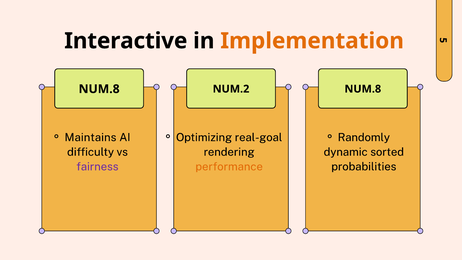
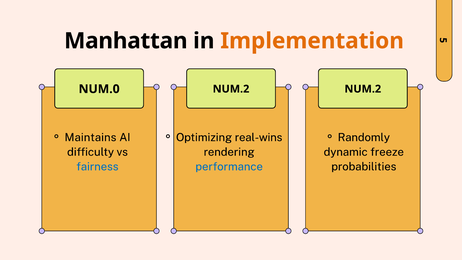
Interactive: Interactive -> Manhattan
NUM.8 at (99, 89): NUM.8 -> NUM.0
NUM.2 NUM.8: NUM.8 -> NUM.2
real-goal: real-goal -> real-wins
sorted: sorted -> freeze
fairness colour: purple -> blue
performance colour: orange -> blue
